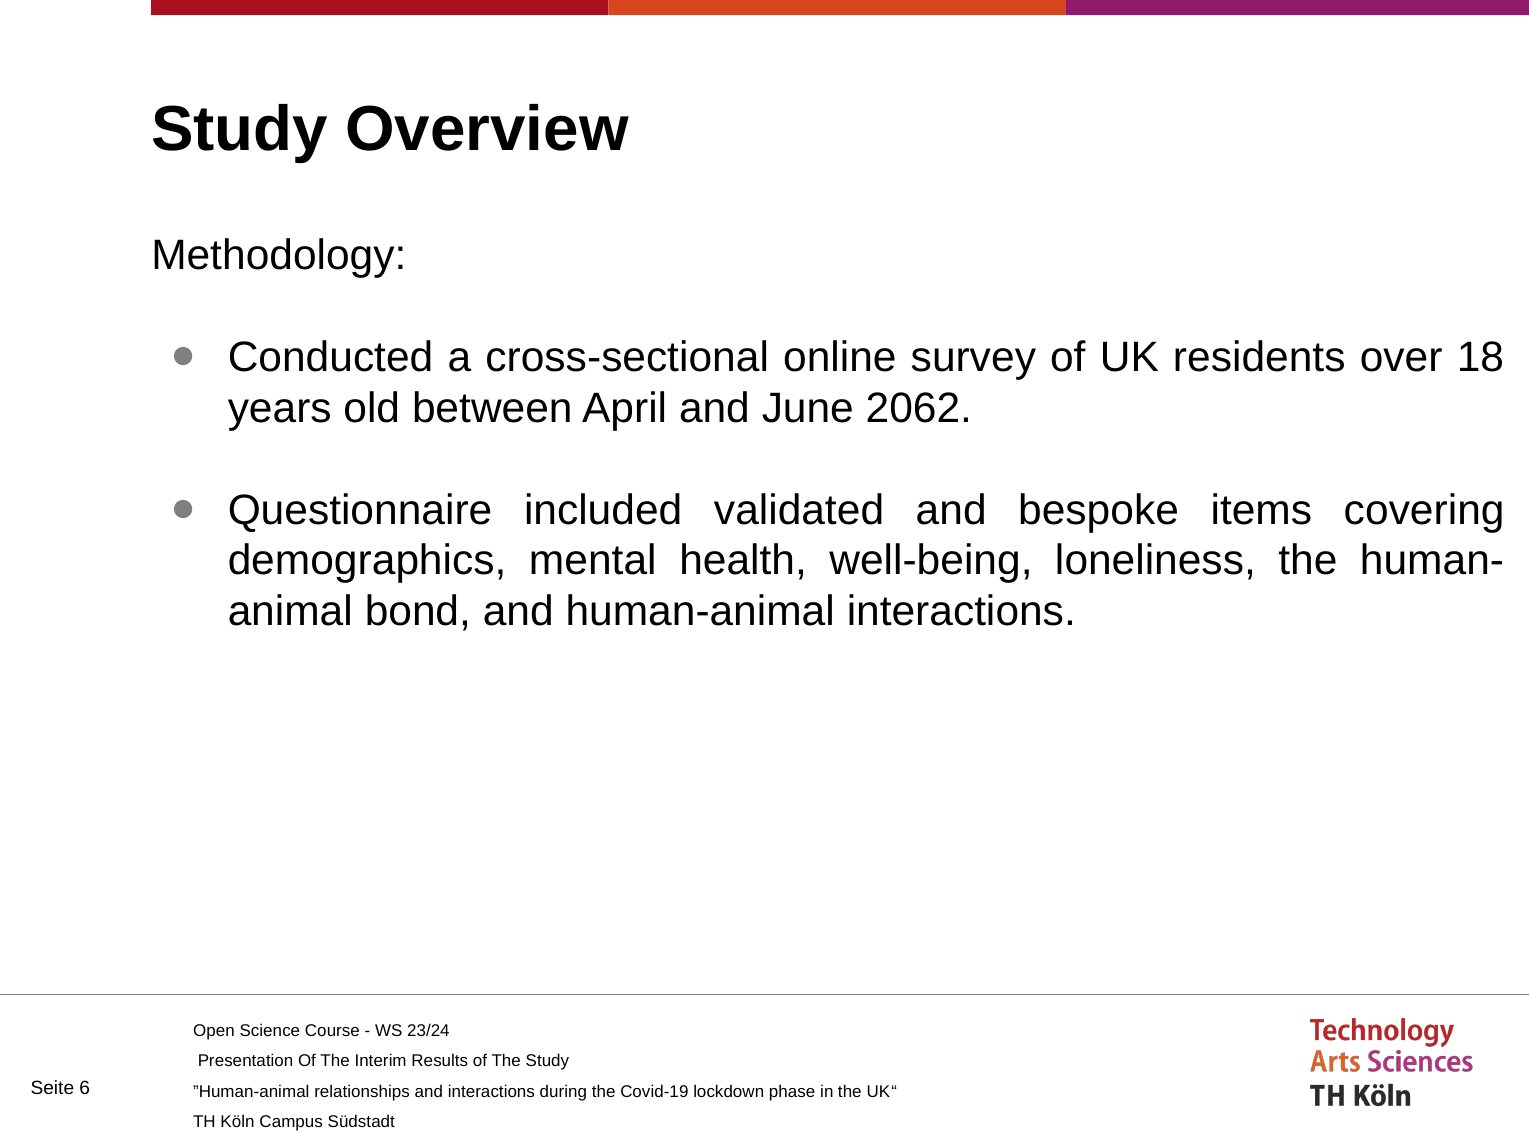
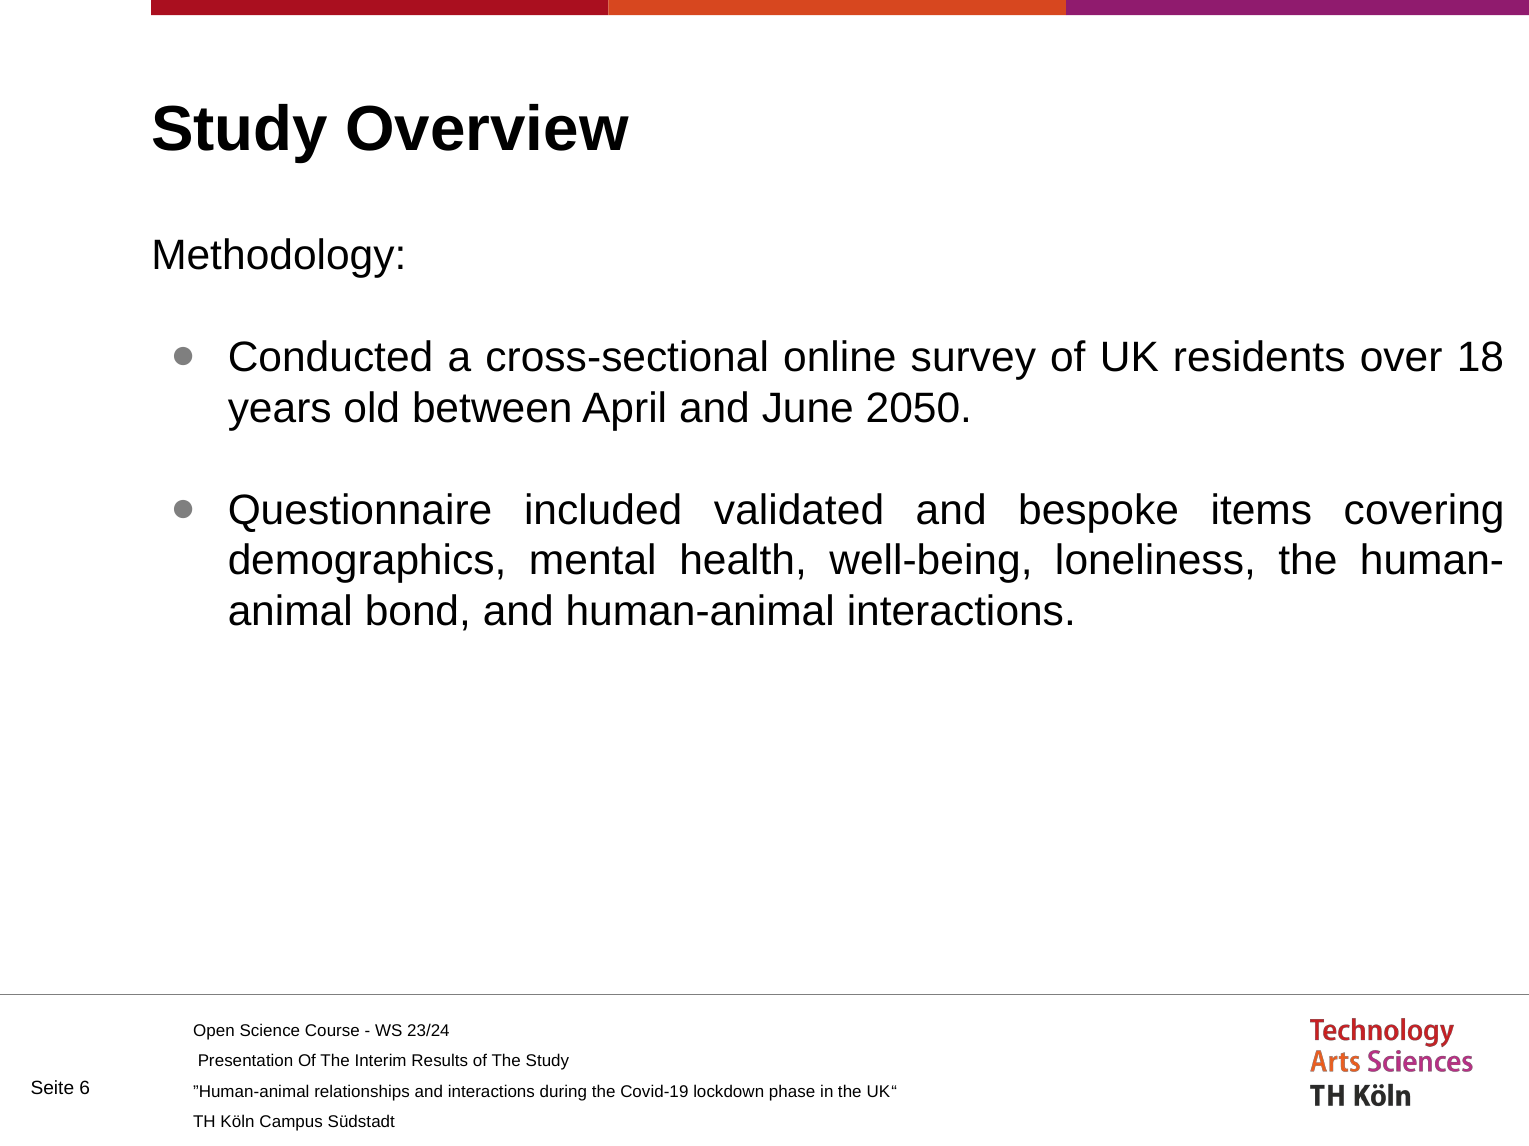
2062: 2062 -> 2050
